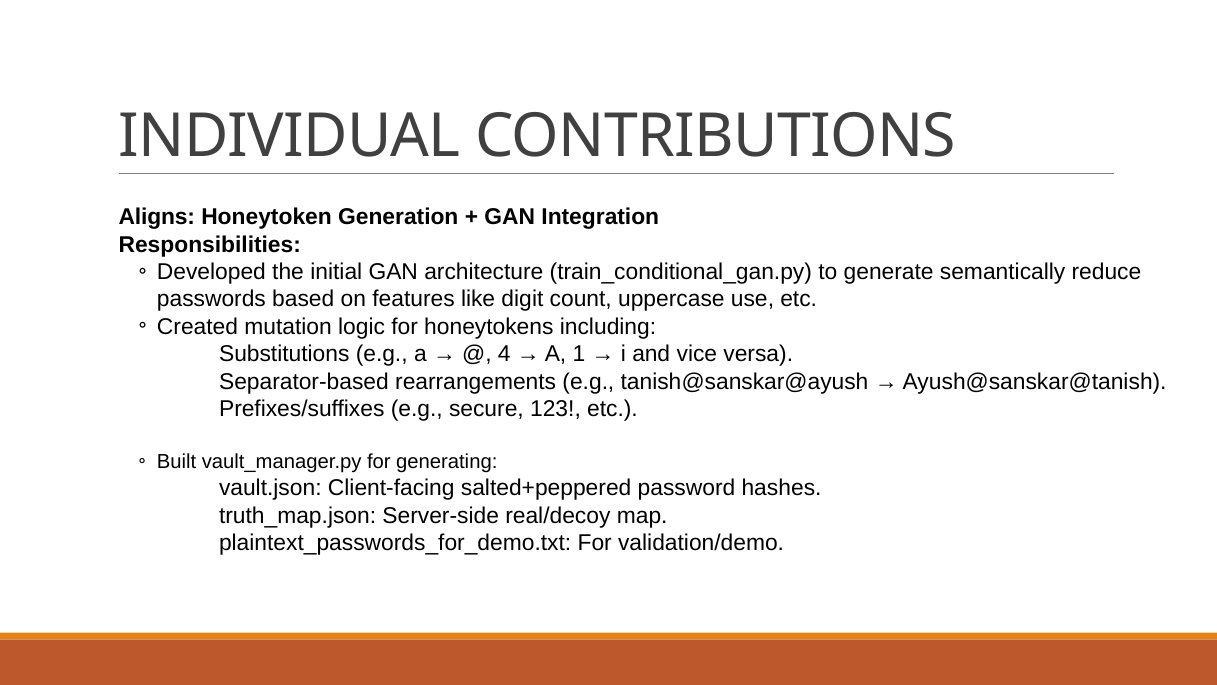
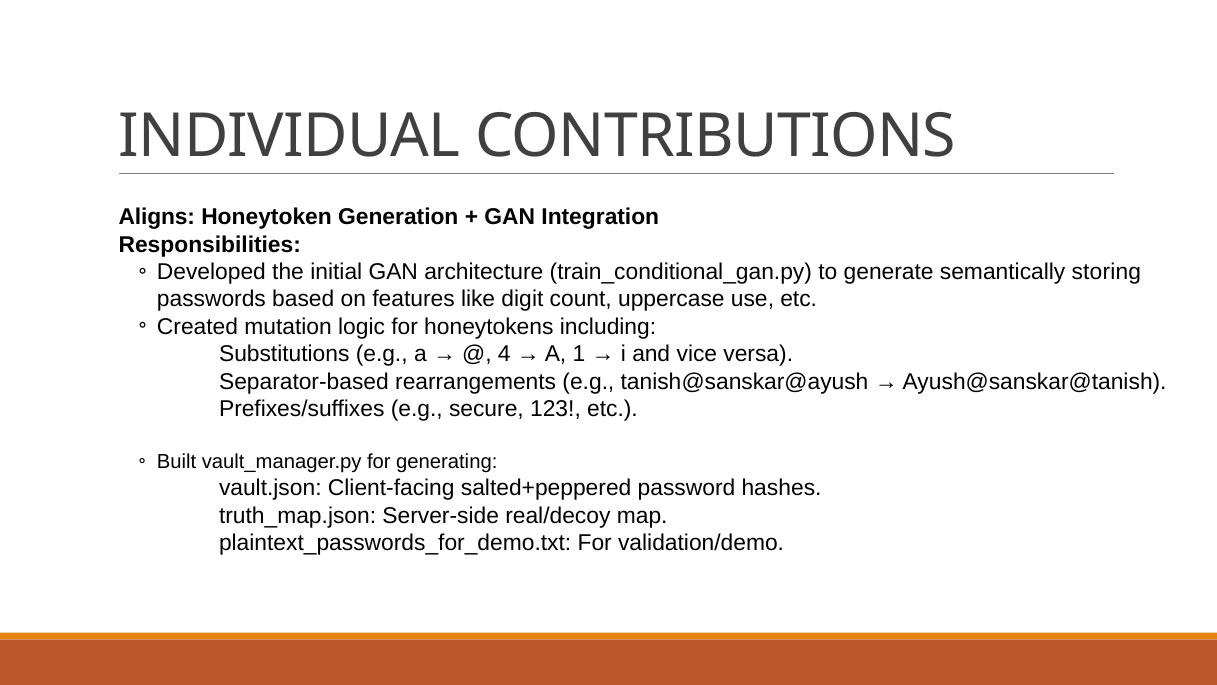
reduce: reduce -> storing
